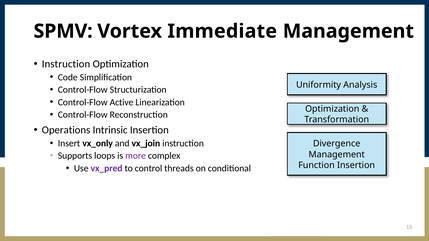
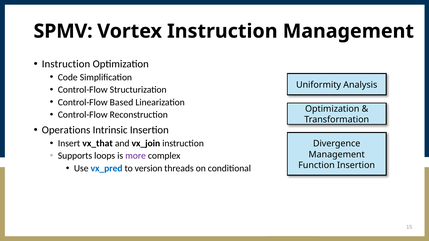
Vortex Immediate: Immediate -> Instruction
Active: Active -> Based
vx_only: vx_only -> vx_that
vx_pred colour: purple -> blue
control: control -> version
